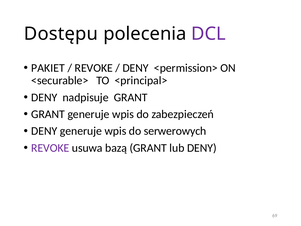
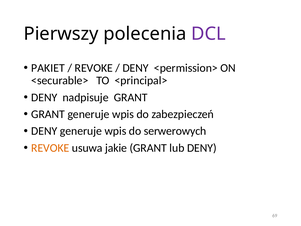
Dostępu: Dostępu -> Pierwszy
REVOKE at (50, 148) colour: purple -> orange
bazą: bazą -> jakie
